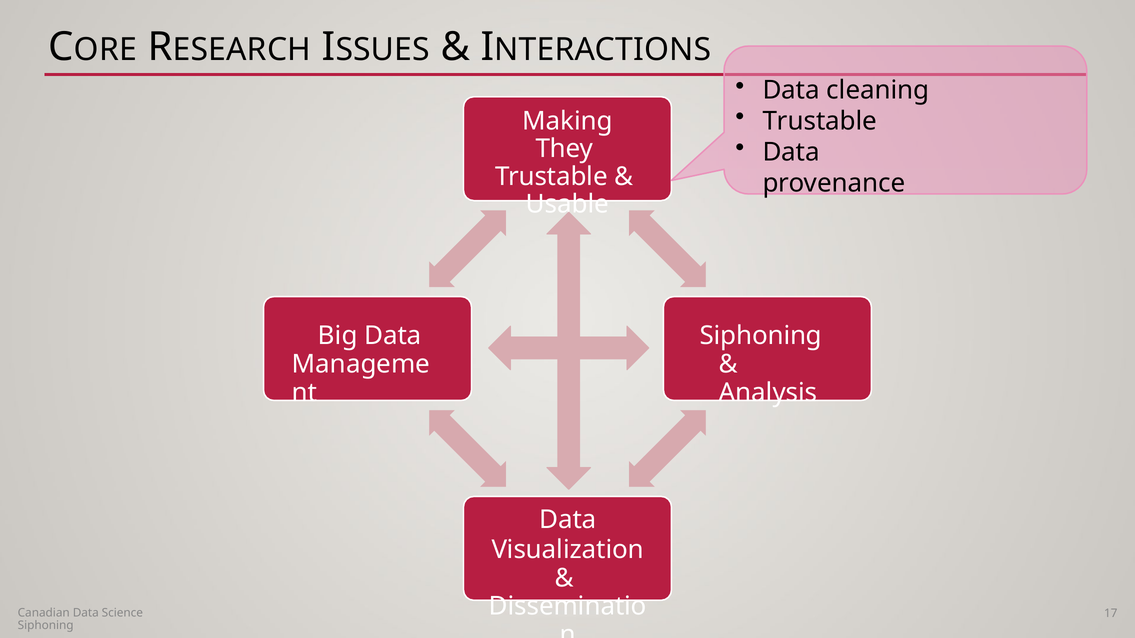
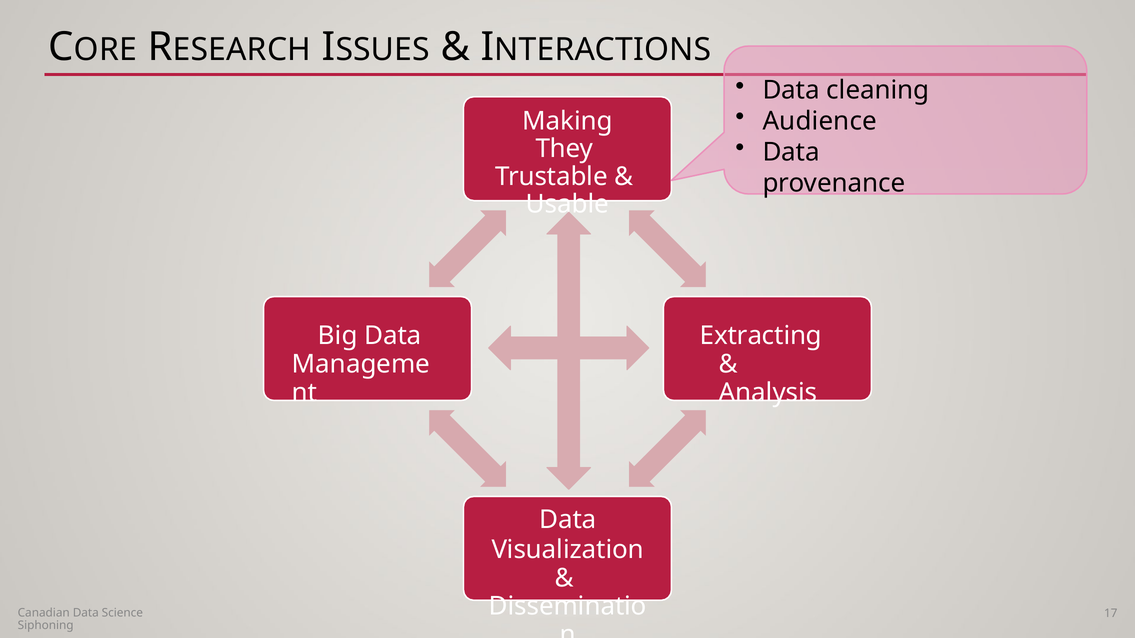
Trustable at (820, 121): Trustable -> Audience
Siphoning at (761, 336): Siphoning -> Extracting
